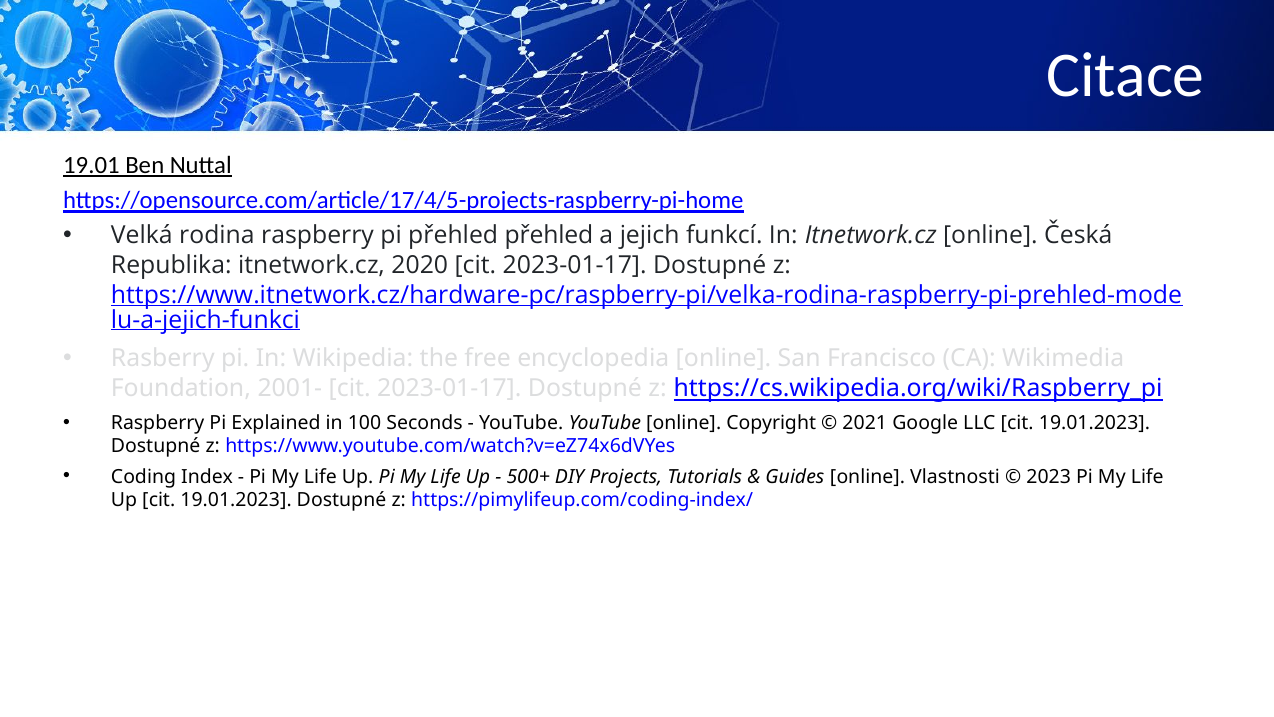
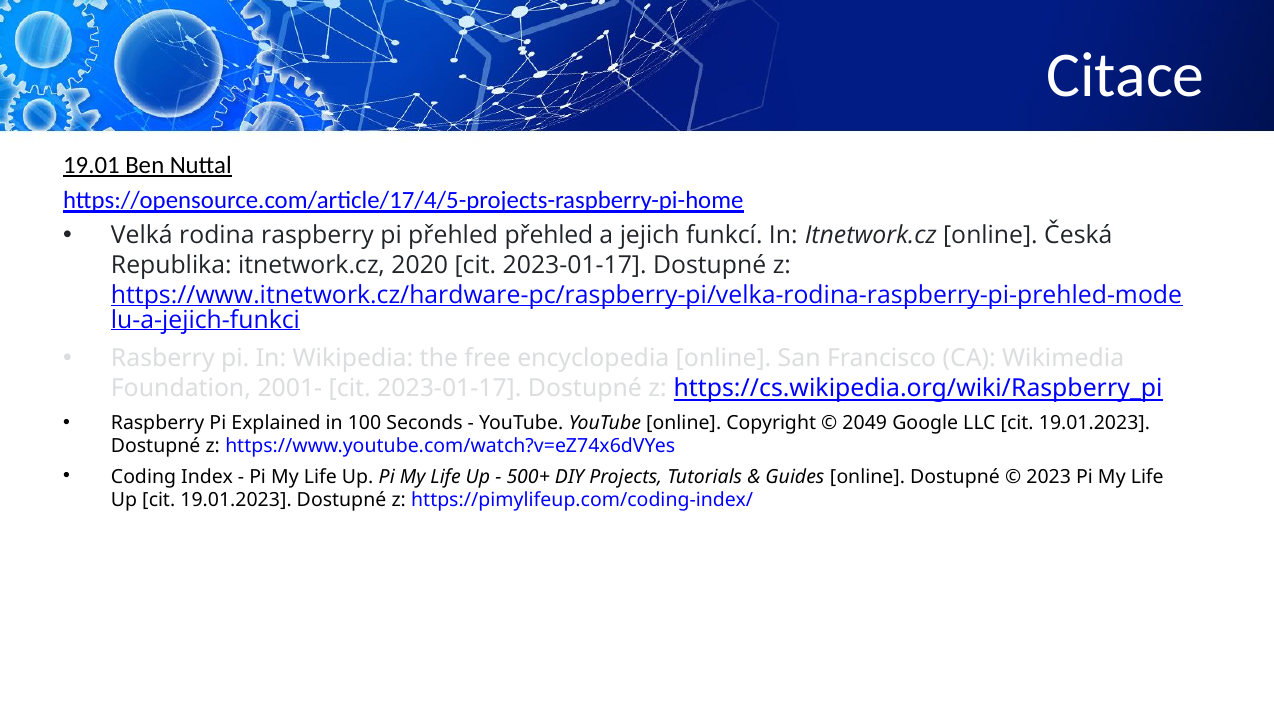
2021: 2021 -> 2049
online Vlastnosti: Vlastnosti -> Dostupné
